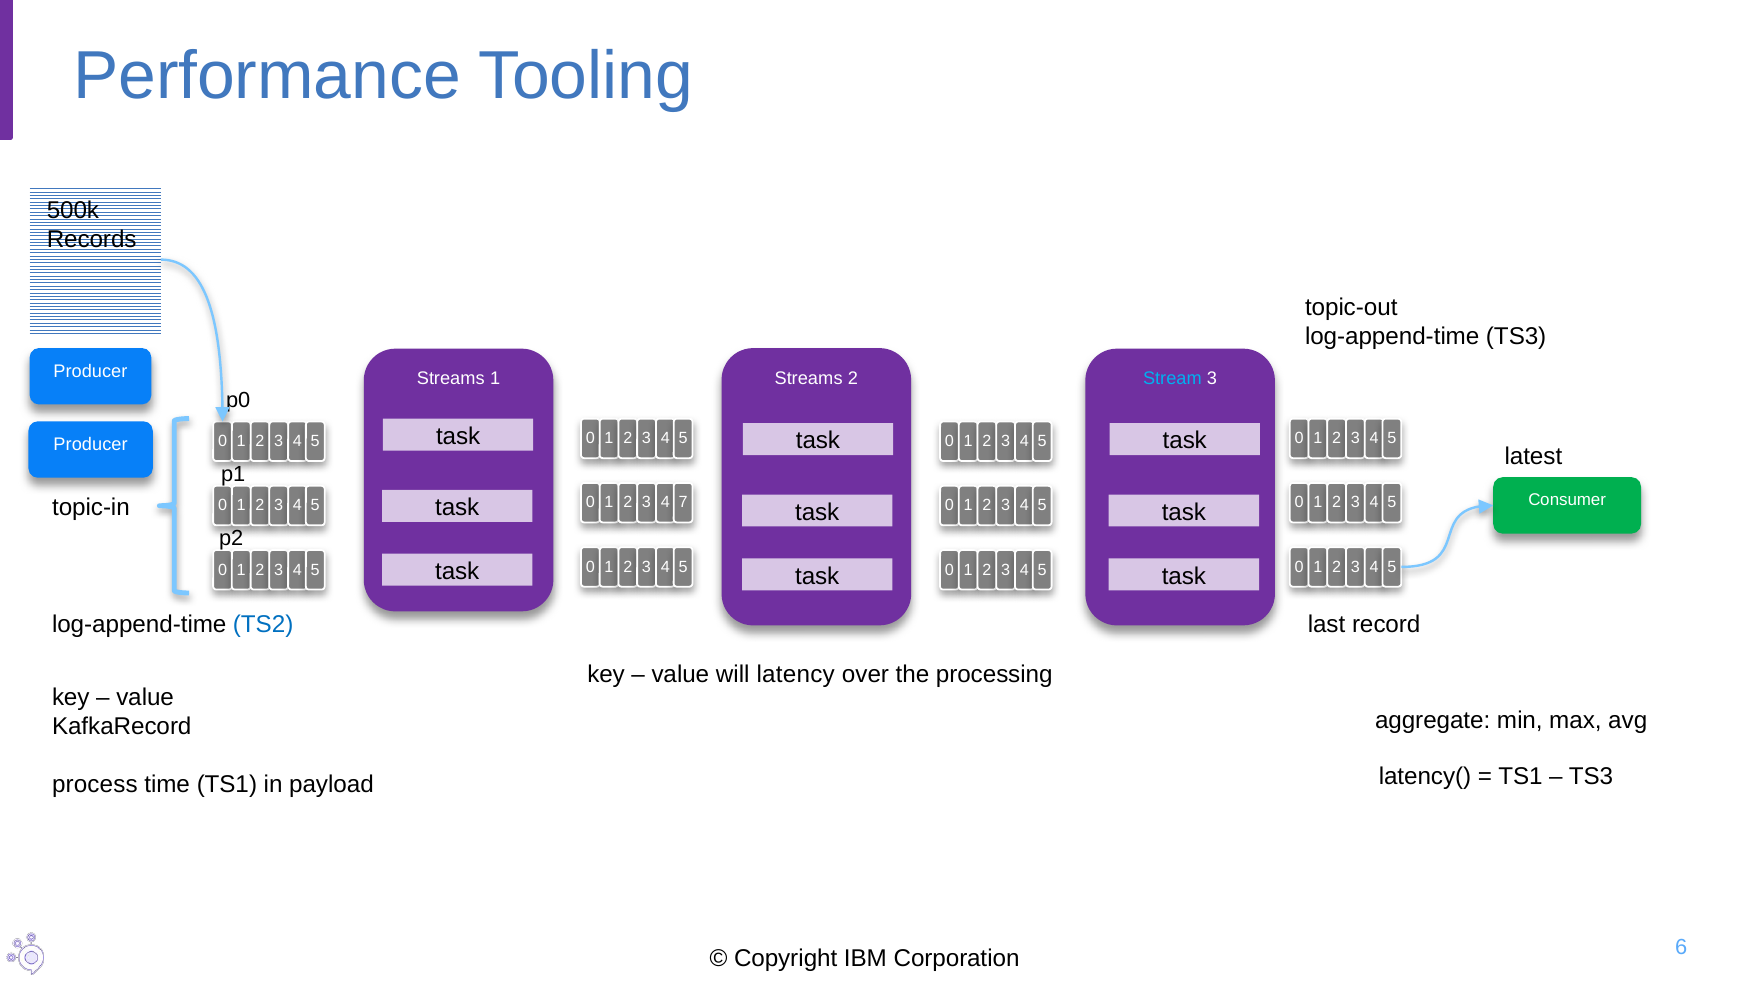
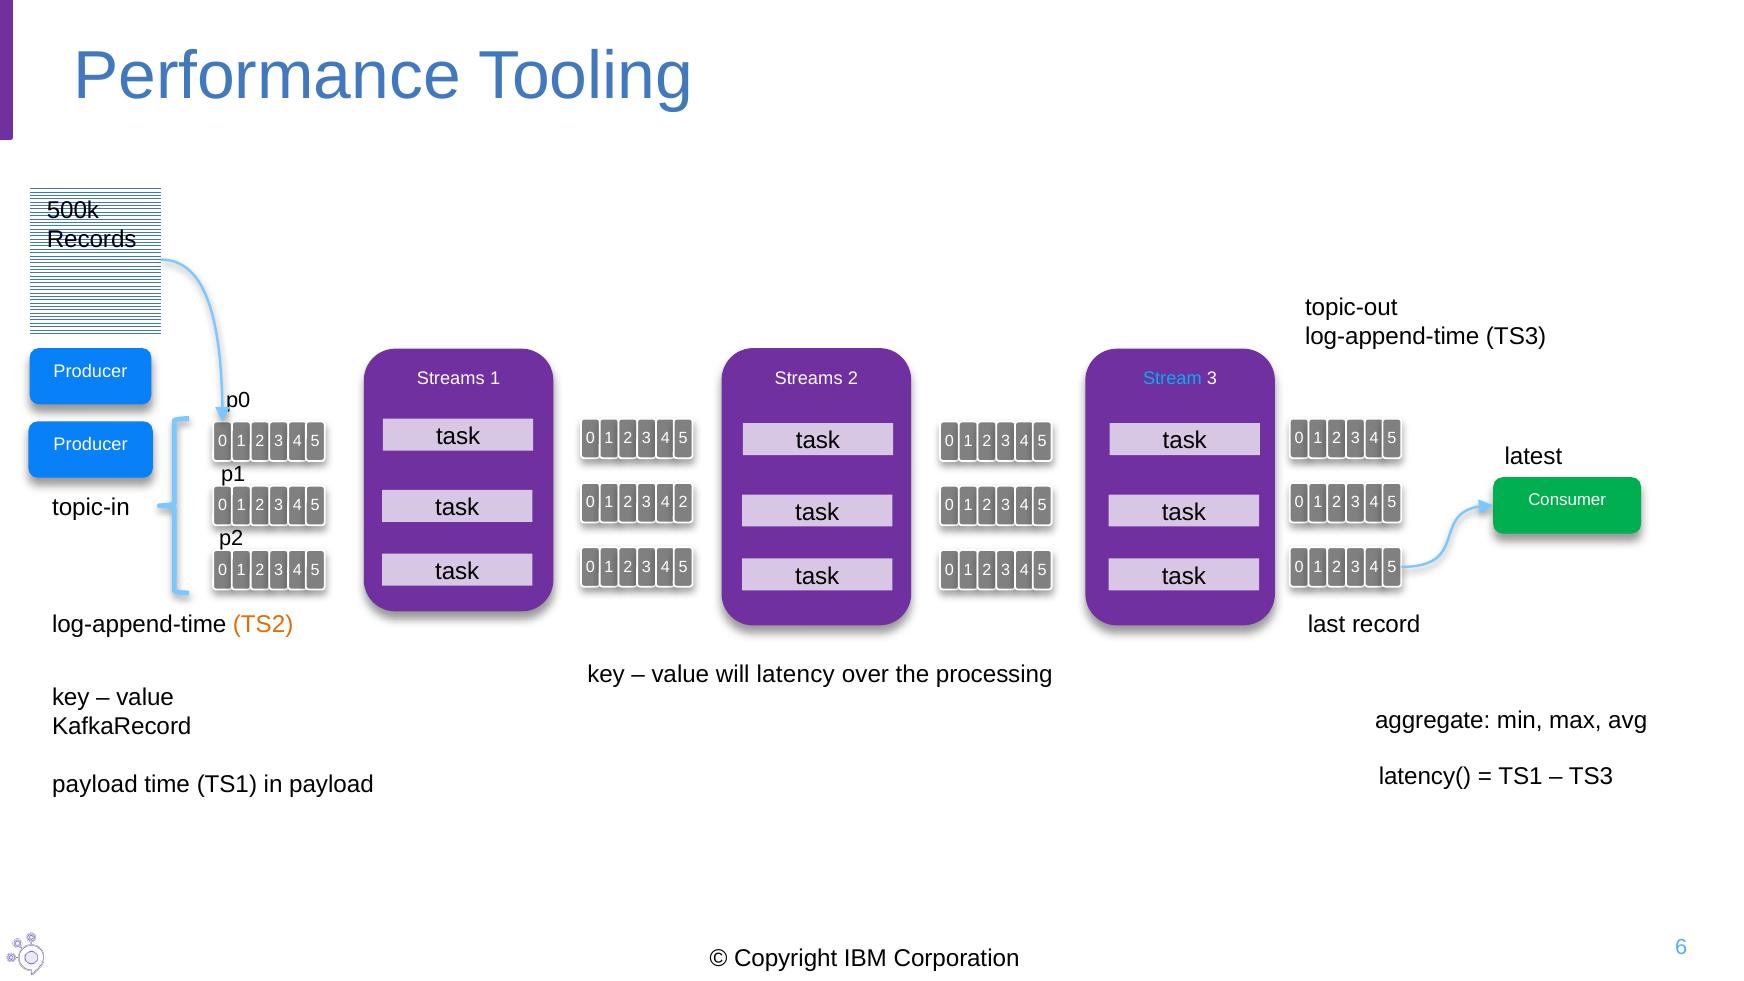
7 at (683, 503): 7 -> 2
TS2 colour: blue -> orange
process at (95, 785): process -> payload
